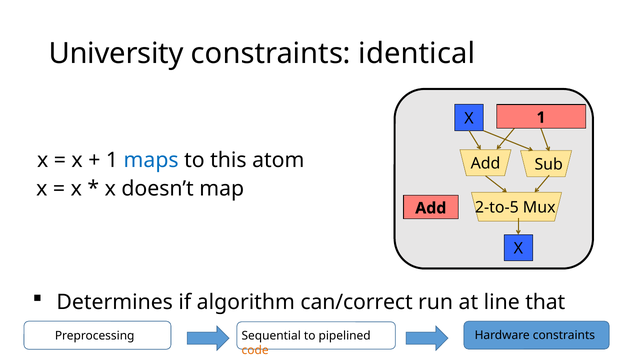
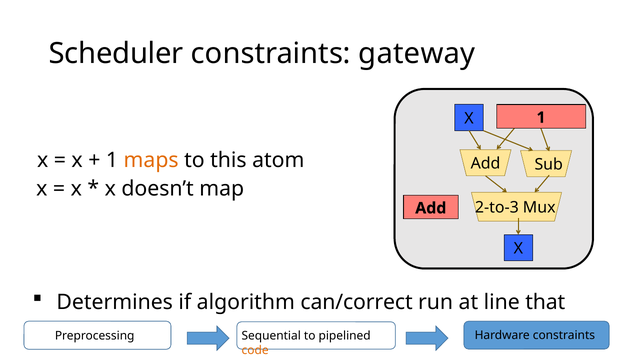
University: University -> Scheduler
identical: identical -> gateway
maps colour: blue -> orange
2-to-5: 2-to-5 -> 2-to-3
